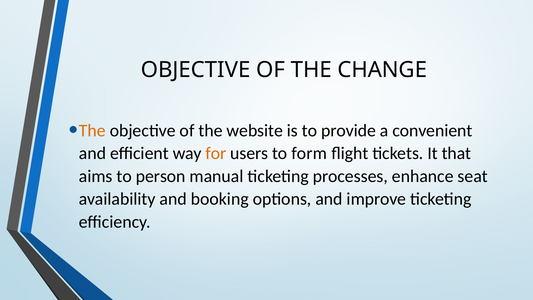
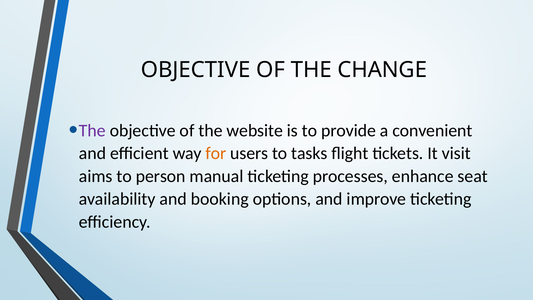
The at (92, 130) colour: orange -> purple
form: form -> tasks
that: that -> visit
